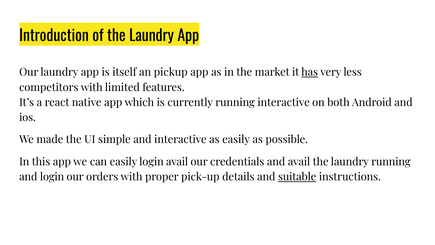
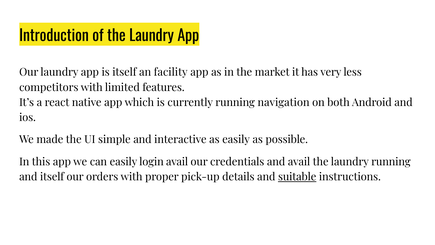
pickup: pickup -> facility
has underline: present -> none
running interactive: interactive -> navigation
and login: login -> itself
